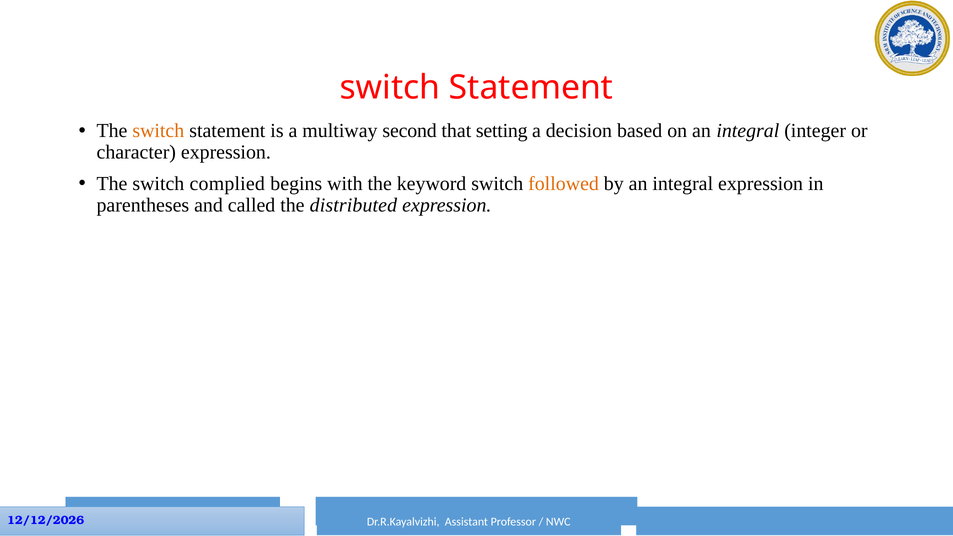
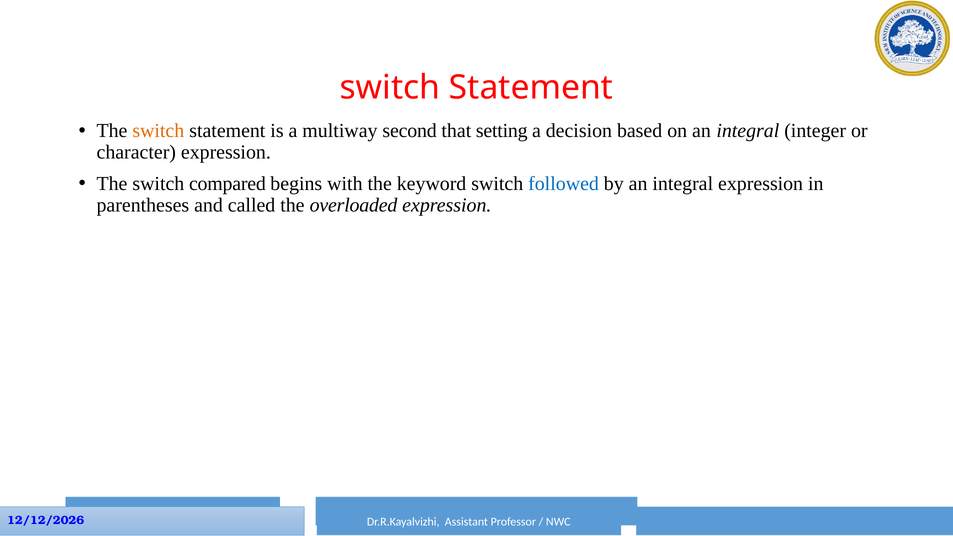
complied: complied -> compared
followed colour: orange -> blue
distributed: distributed -> overloaded
